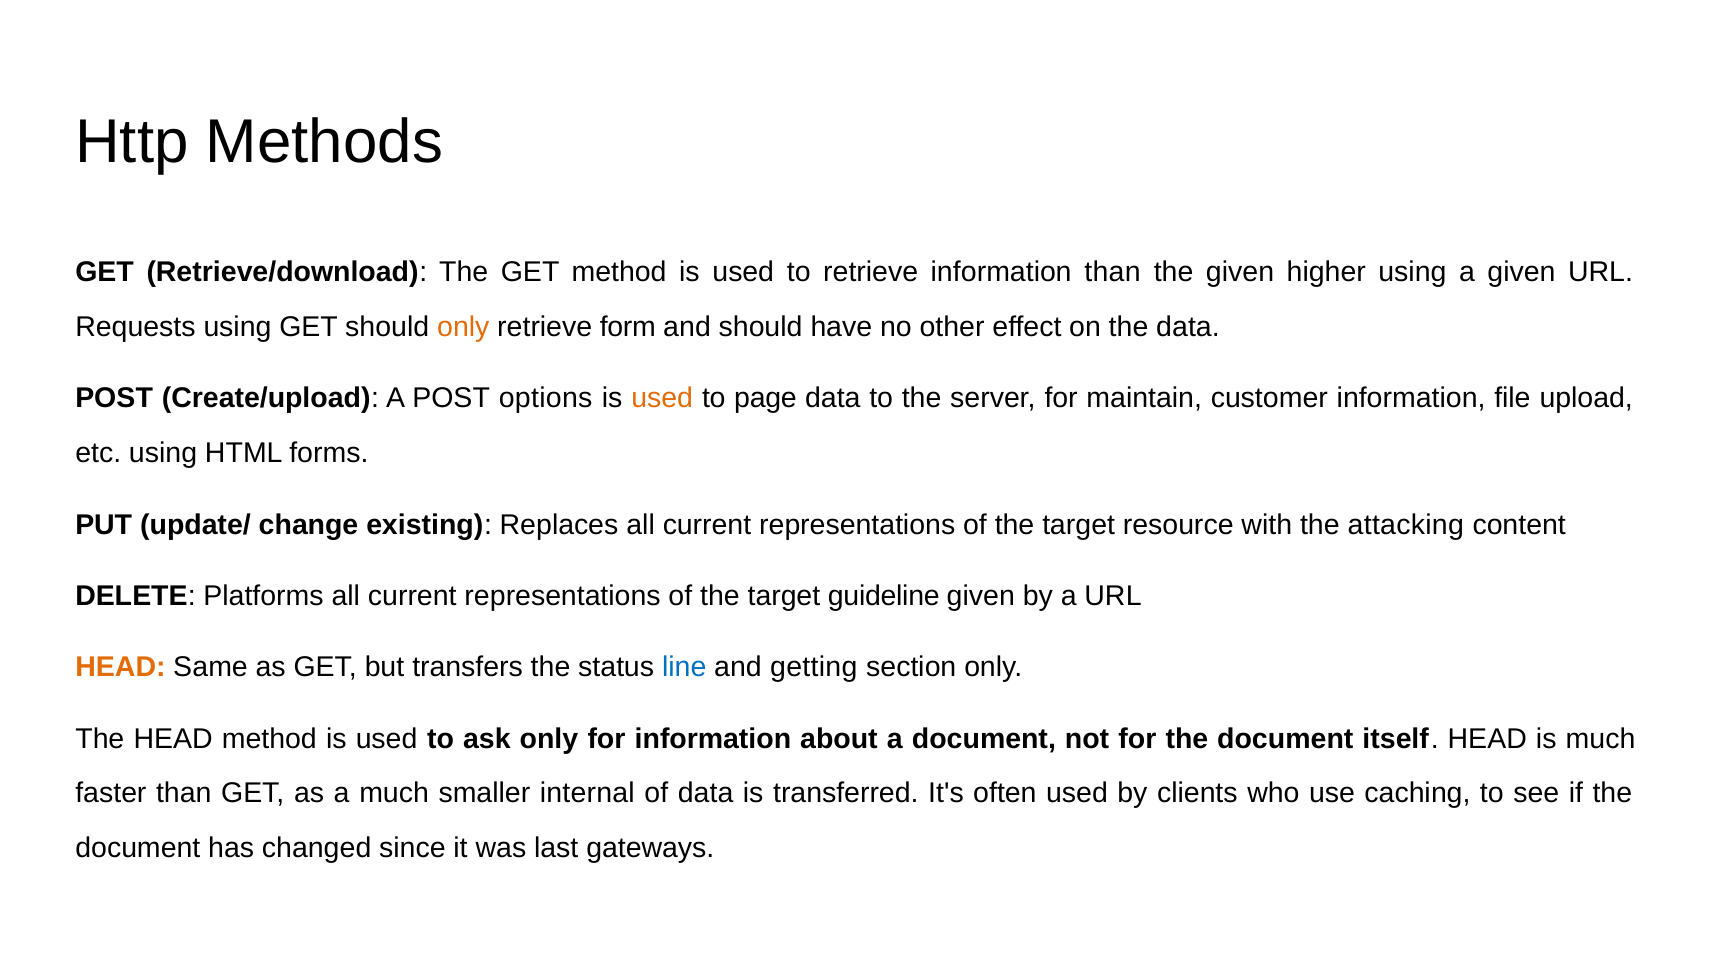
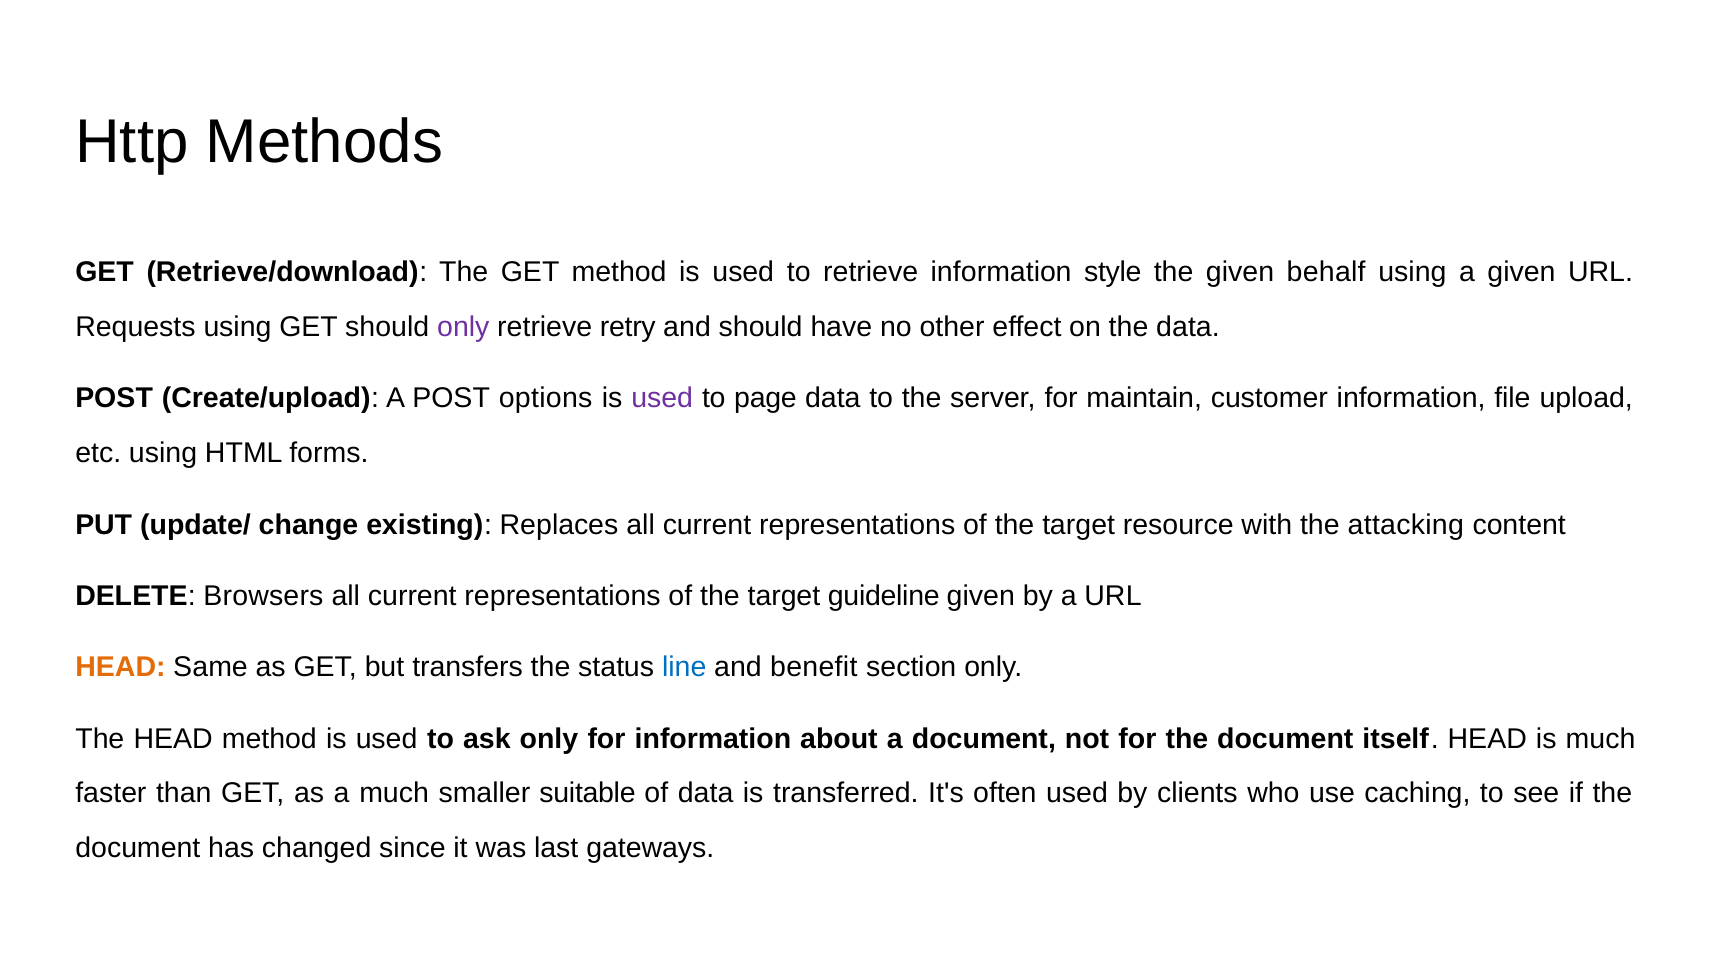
information than: than -> style
higher: higher -> behalf
only at (463, 327) colour: orange -> purple
form: form -> retry
used at (662, 398) colour: orange -> purple
Platforms: Platforms -> Browsers
getting: getting -> benefit
internal: internal -> suitable
